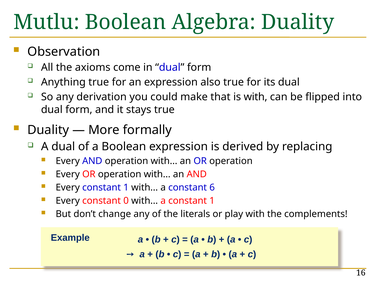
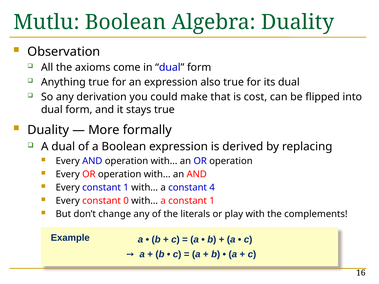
is with: with -> cost
6: 6 -> 4
